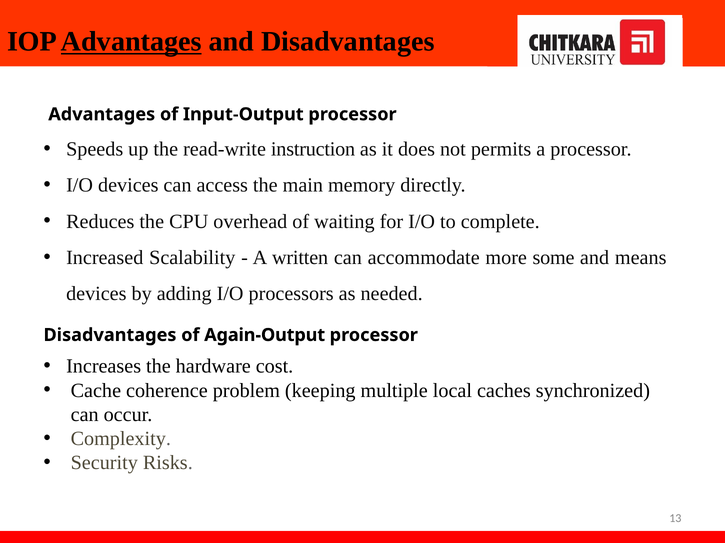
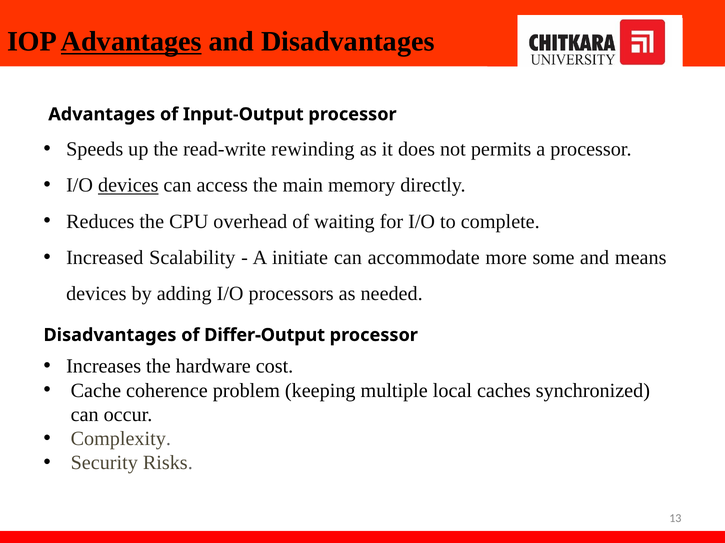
instruction: instruction -> rewinding
devices at (128, 185) underline: none -> present
written: written -> initiate
Again-Output: Again-Output -> Differ-Output
